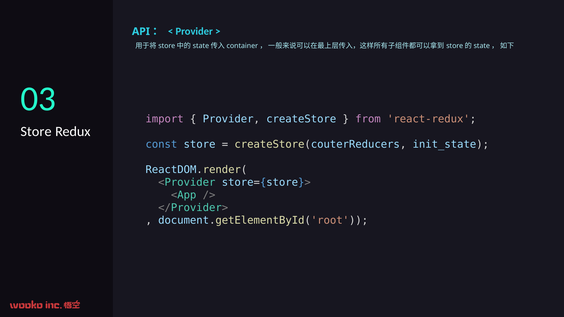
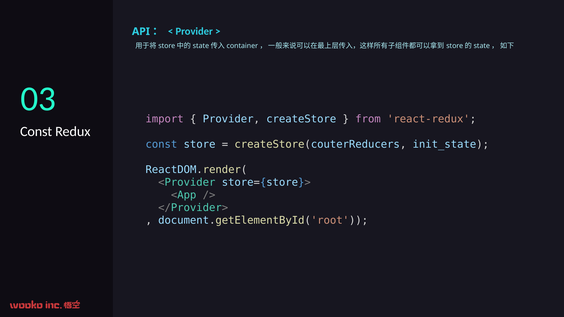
Store at (36, 132): Store -> Const
